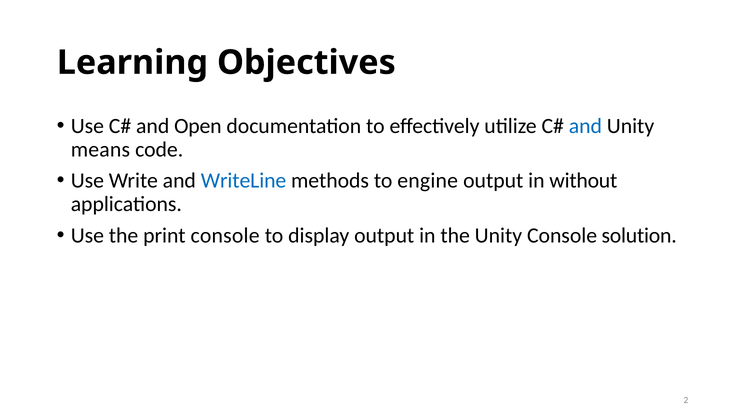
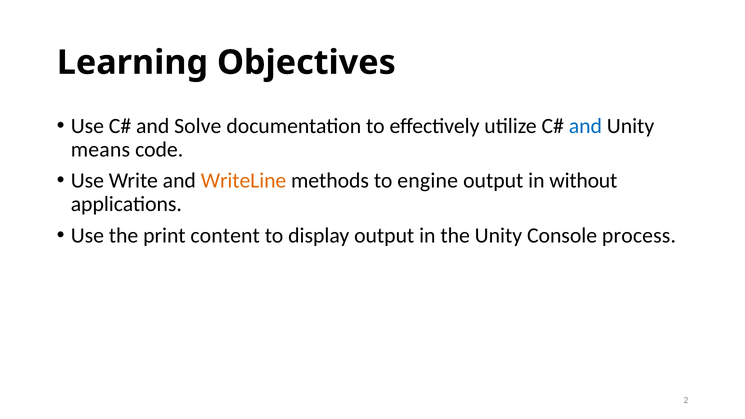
Open: Open -> Solve
WriteLine colour: blue -> orange
print console: console -> content
solution: solution -> process
